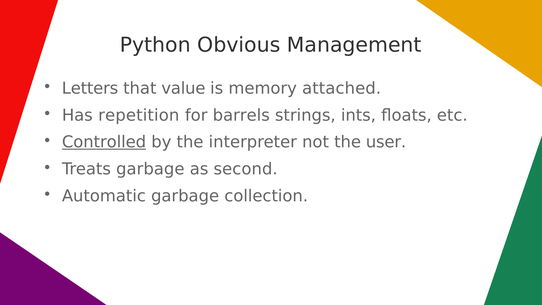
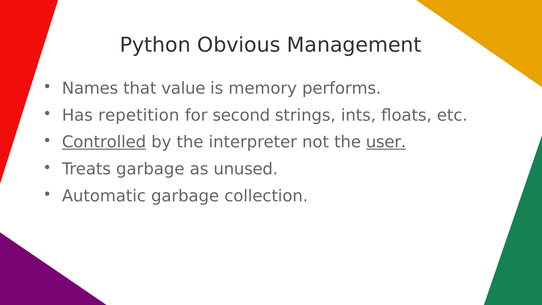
Letters: Letters -> Names
attached: attached -> performs
barrels: barrels -> second
user underline: none -> present
second: second -> unused
